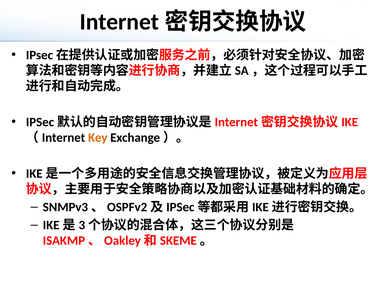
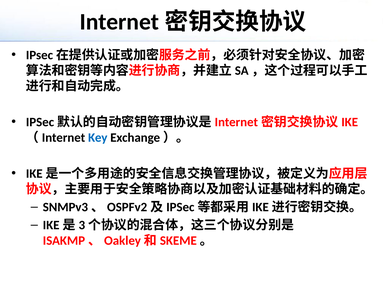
Key colour: orange -> blue
